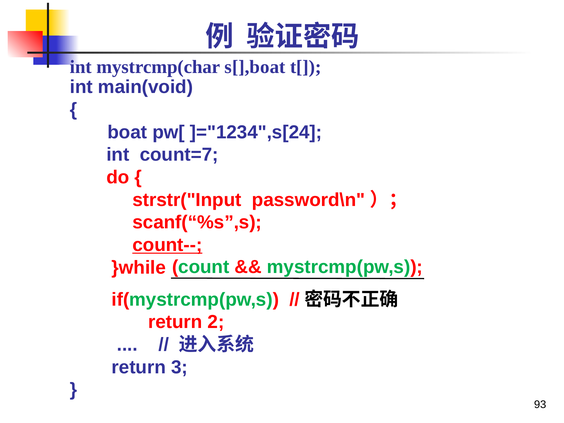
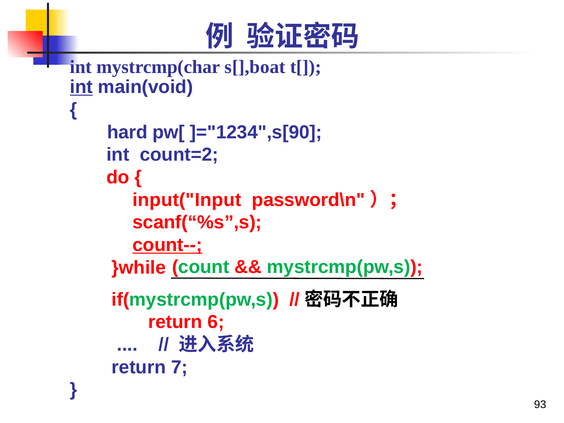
int at (81, 87) underline: none -> present
boat: boat -> hard
]="1234",s[24: ]="1234",s[24 -> ]="1234",s[90
count=7: count=7 -> count=2
strstr("Input: strstr("Input -> input("Input
2: 2 -> 6
3: 3 -> 7
